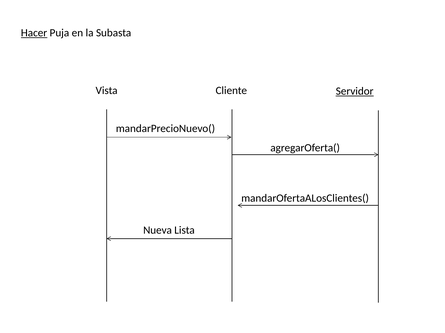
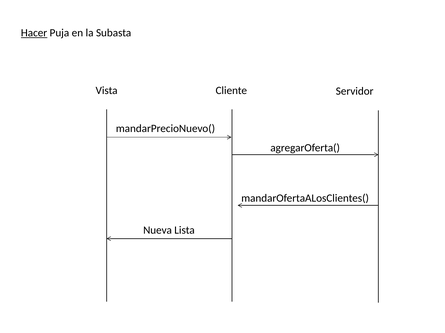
Servidor underline: present -> none
